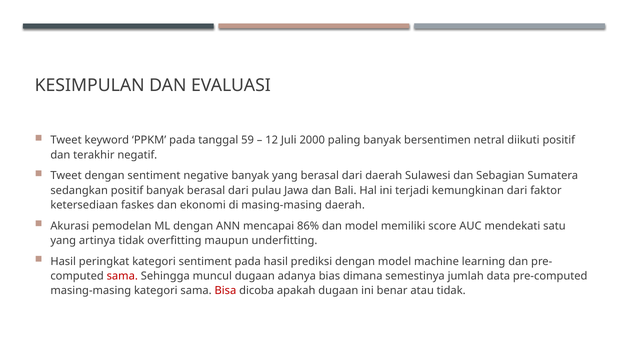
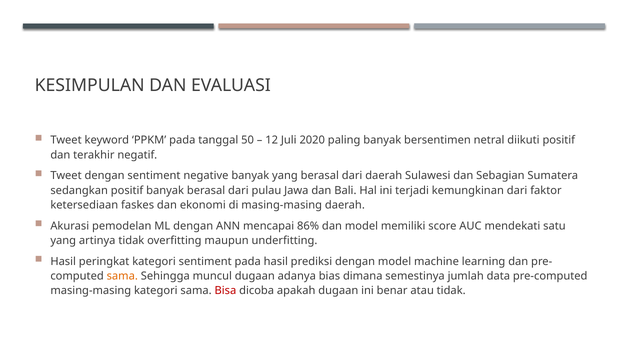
59: 59 -> 50
2000: 2000 -> 2020
sama at (122, 276) colour: red -> orange
